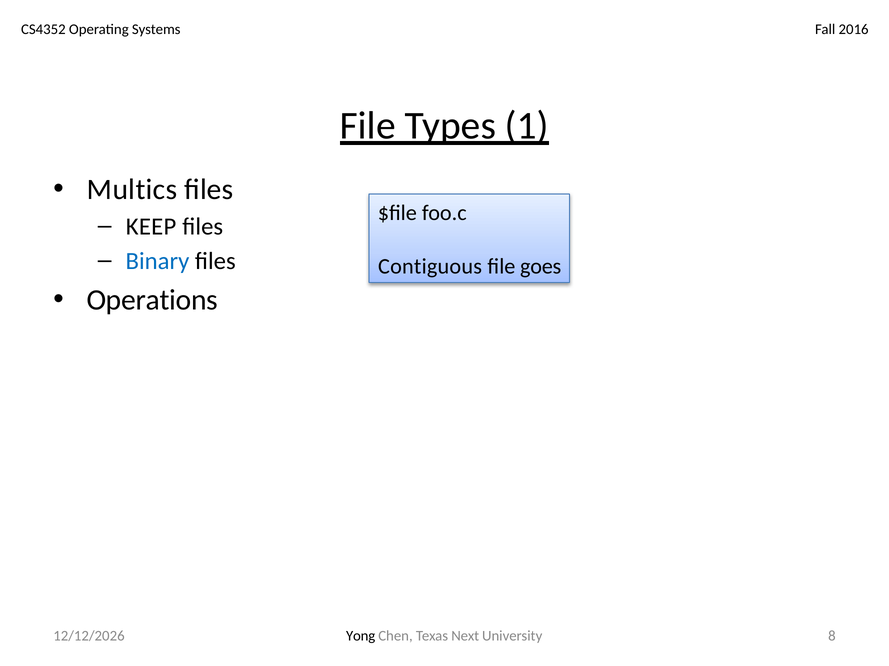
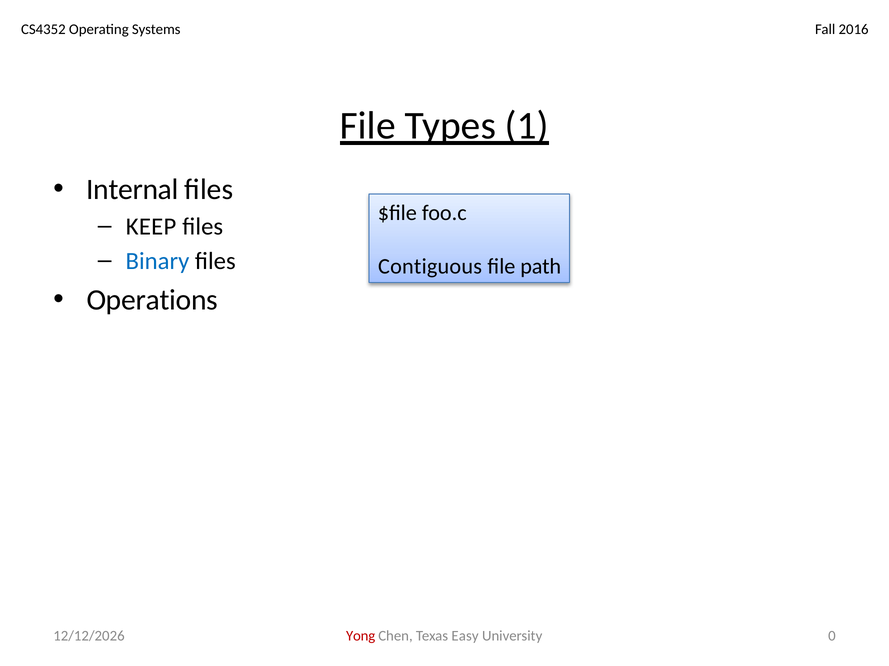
Multics: Multics -> Internal
goes: goes -> path
Yong colour: black -> red
Next: Next -> Easy
8: 8 -> 0
